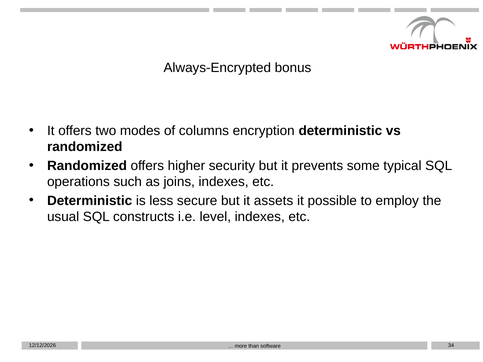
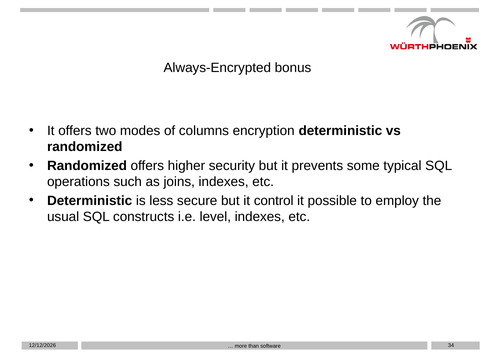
assets: assets -> control
